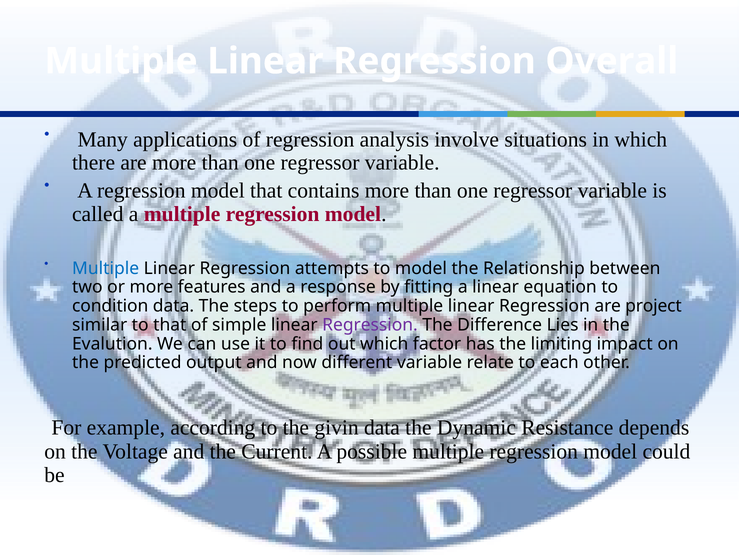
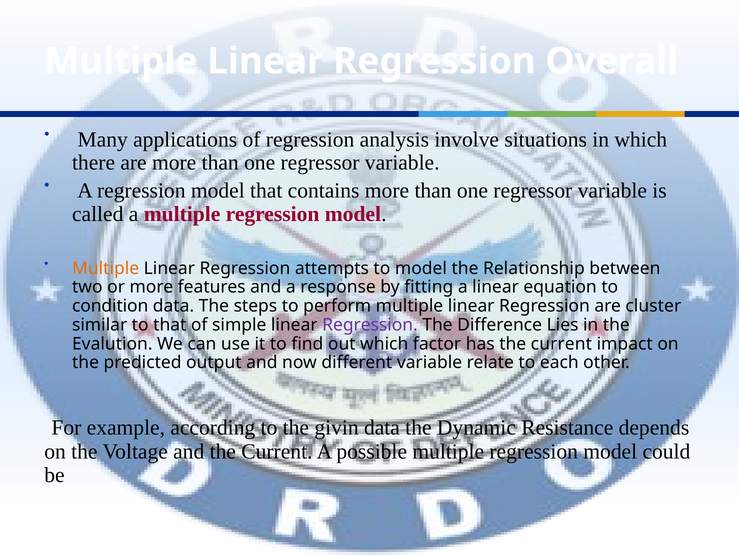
Multiple at (106, 268) colour: blue -> orange
project: project -> cluster
has the limiting: limiting -> current
